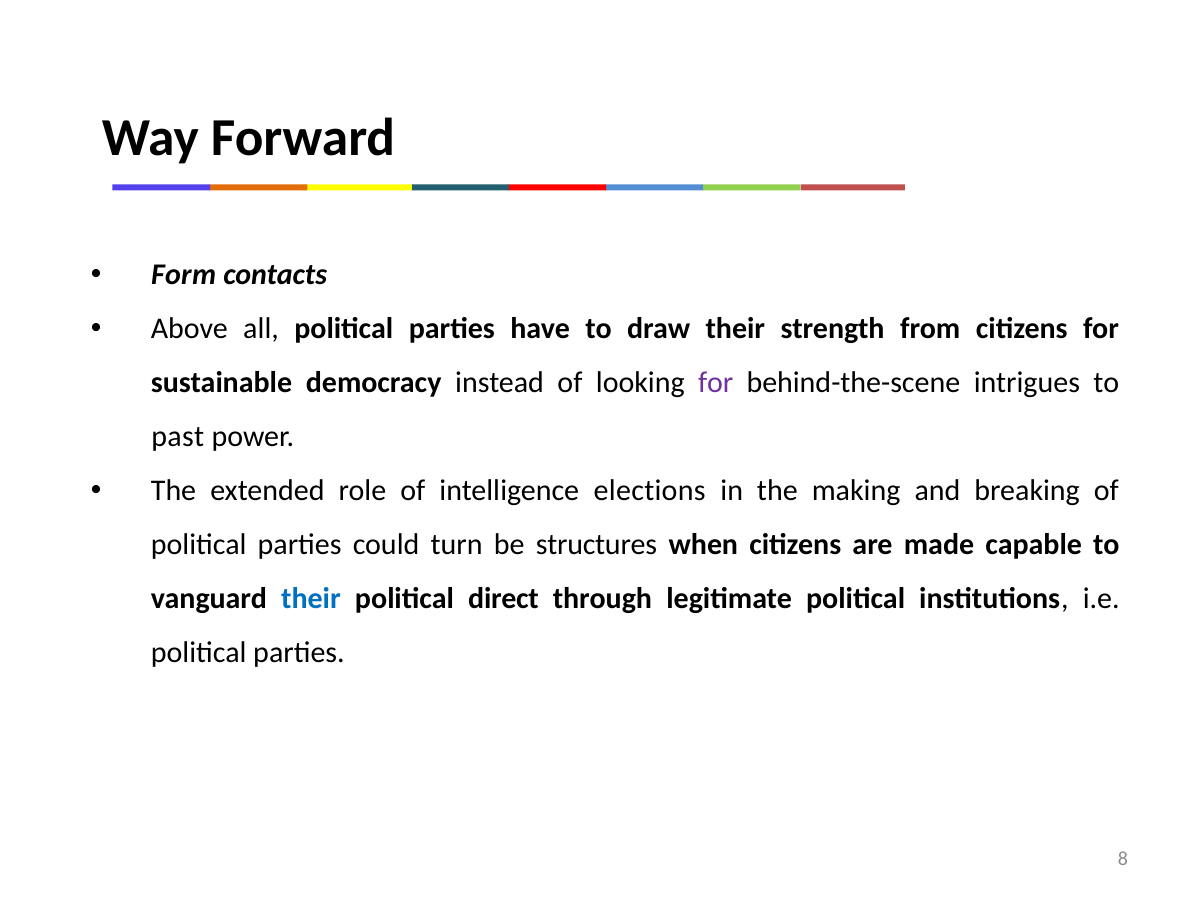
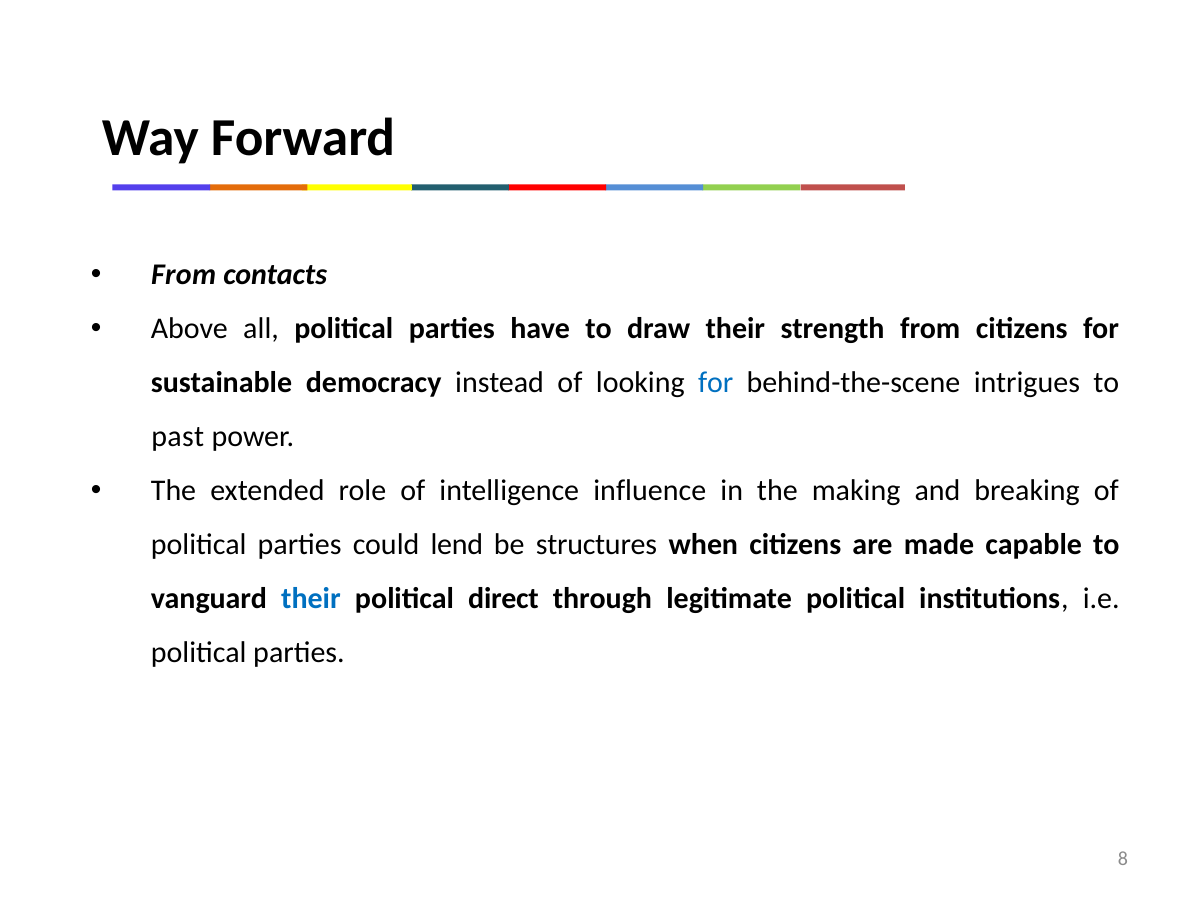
Form at (184, 275): Form -> From
for at (716, 383) colour: purple -> blue
elections: elections -> influence
turn: turn -> lend
